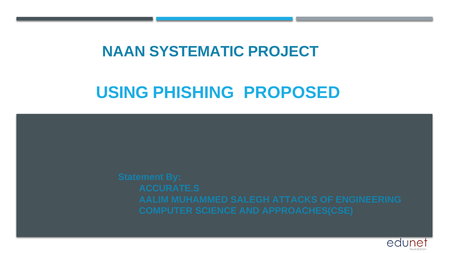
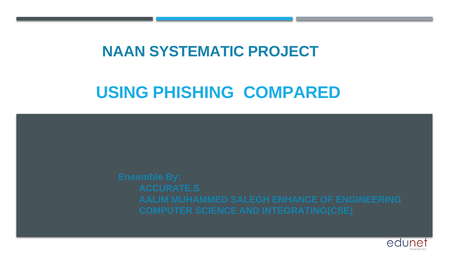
PROPOSED: PROPOSED -> COMPARED
Statement: Statement -> Ensemble
ATTACKS: ATTACKS -> ENHANCE
APPROACHES(CSE: APPROACHES(CSE -> INTEGRATING(CSE
